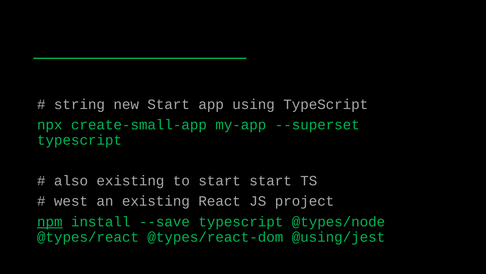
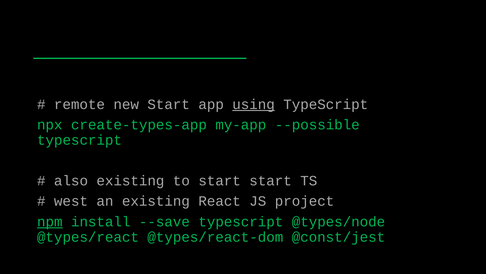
string: string -> remote
using underline: none -> present
create-small-app: create-small-app -> create-types-app
--superset: --superset -> --possible
@using/jest: @using/jest -> @const/jest
